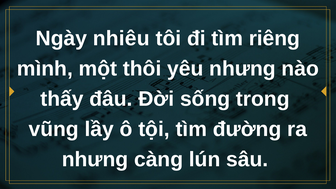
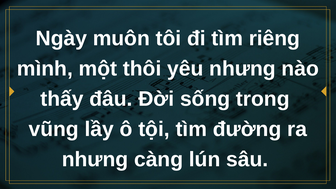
nhiêu: nhiêu -> muôn
